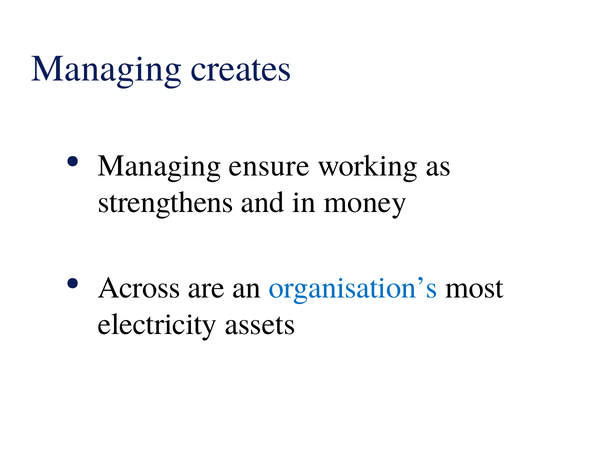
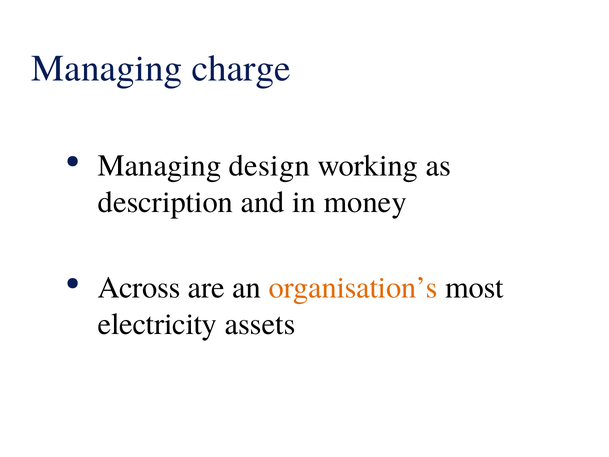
creates: creates -> charge
ensure: ensure -> design
strengthens: strengthens -> description
organisation’s colour: blue -> orange
